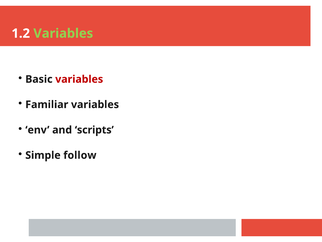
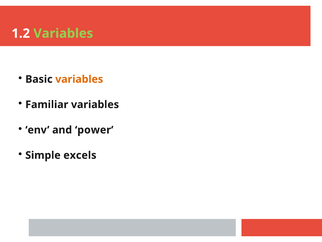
variables at (79, 79) colour: red -> orange
scripts: scripts -> power
follow: follow -> excels
